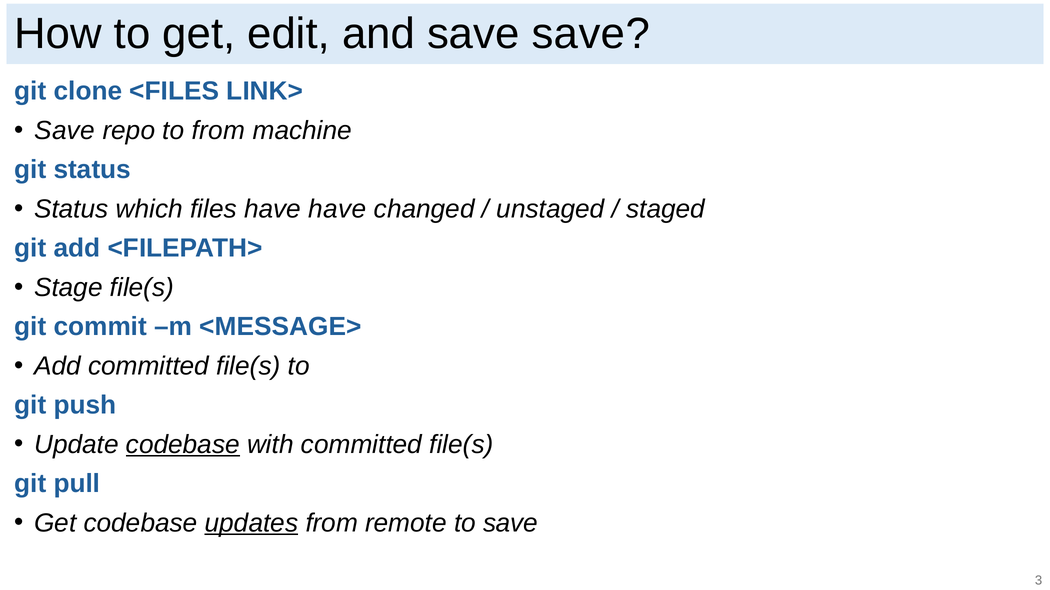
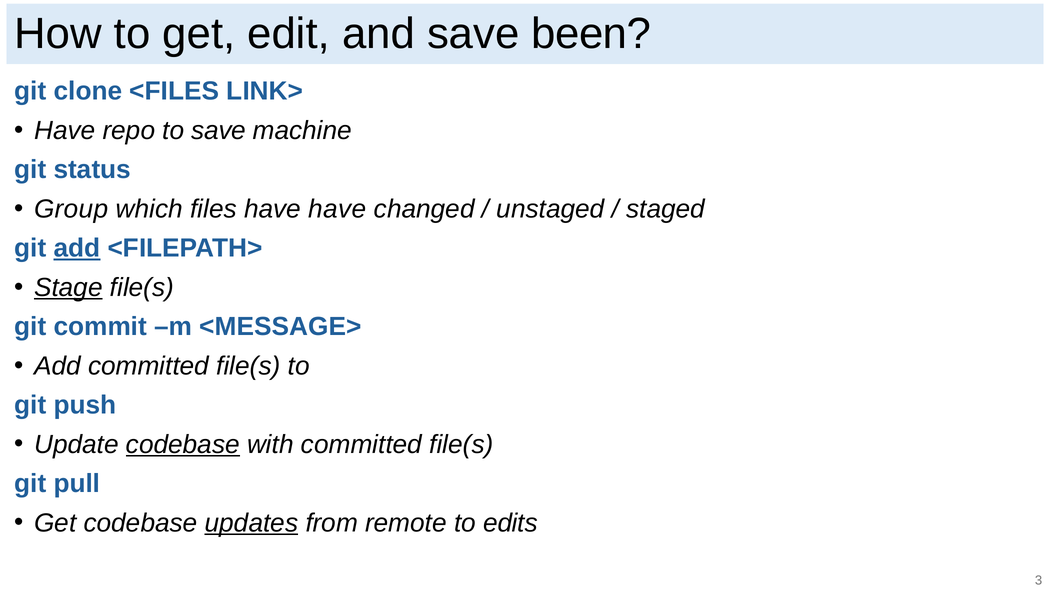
save save: save -> been
Save at (65, 131): Save -> Have
to from: from -> save
Status at (71, 209): Status -> Group
add at (77, 248) underline: none -> present
Stage underline: none -> present
to save: save -> edits
